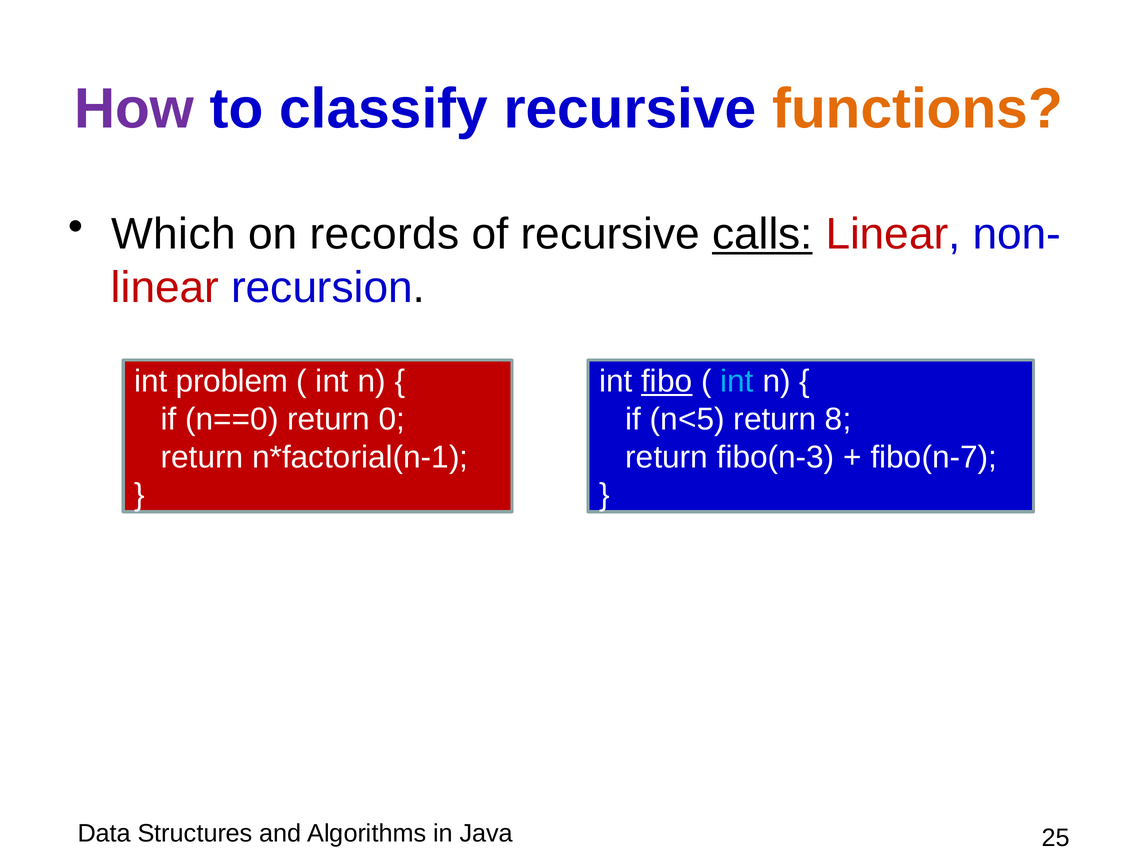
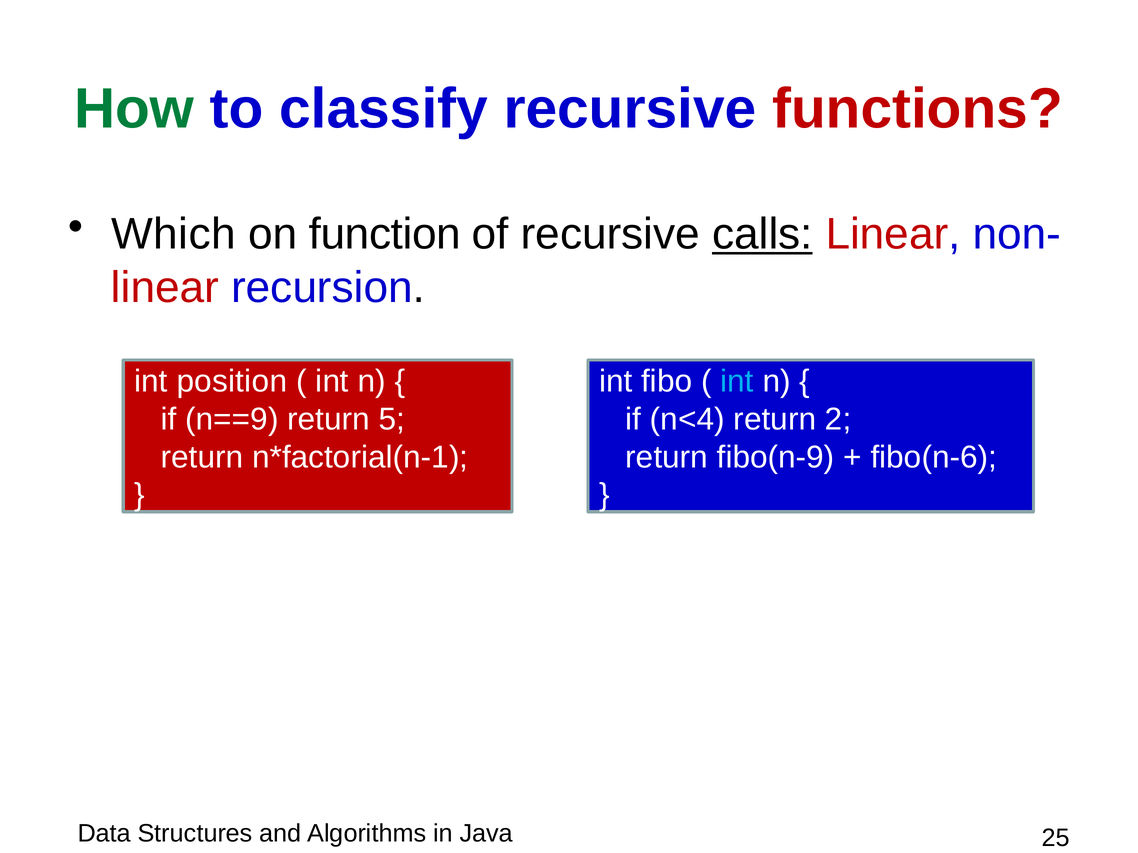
How colour: purple -> green
functions colour: orange -> red
records: records -> function
problem: problem -> position
fibo underline: present -> none
n==0: n==0 -> n==9
0: 0 -> 5
n<5: n<5 -> n<4
8: 8 -> 2
fibo(n-3: fibo(n-3 -> fibo(n-9
fibo(n-7: fibo(n-7 -> fibo(n-6
